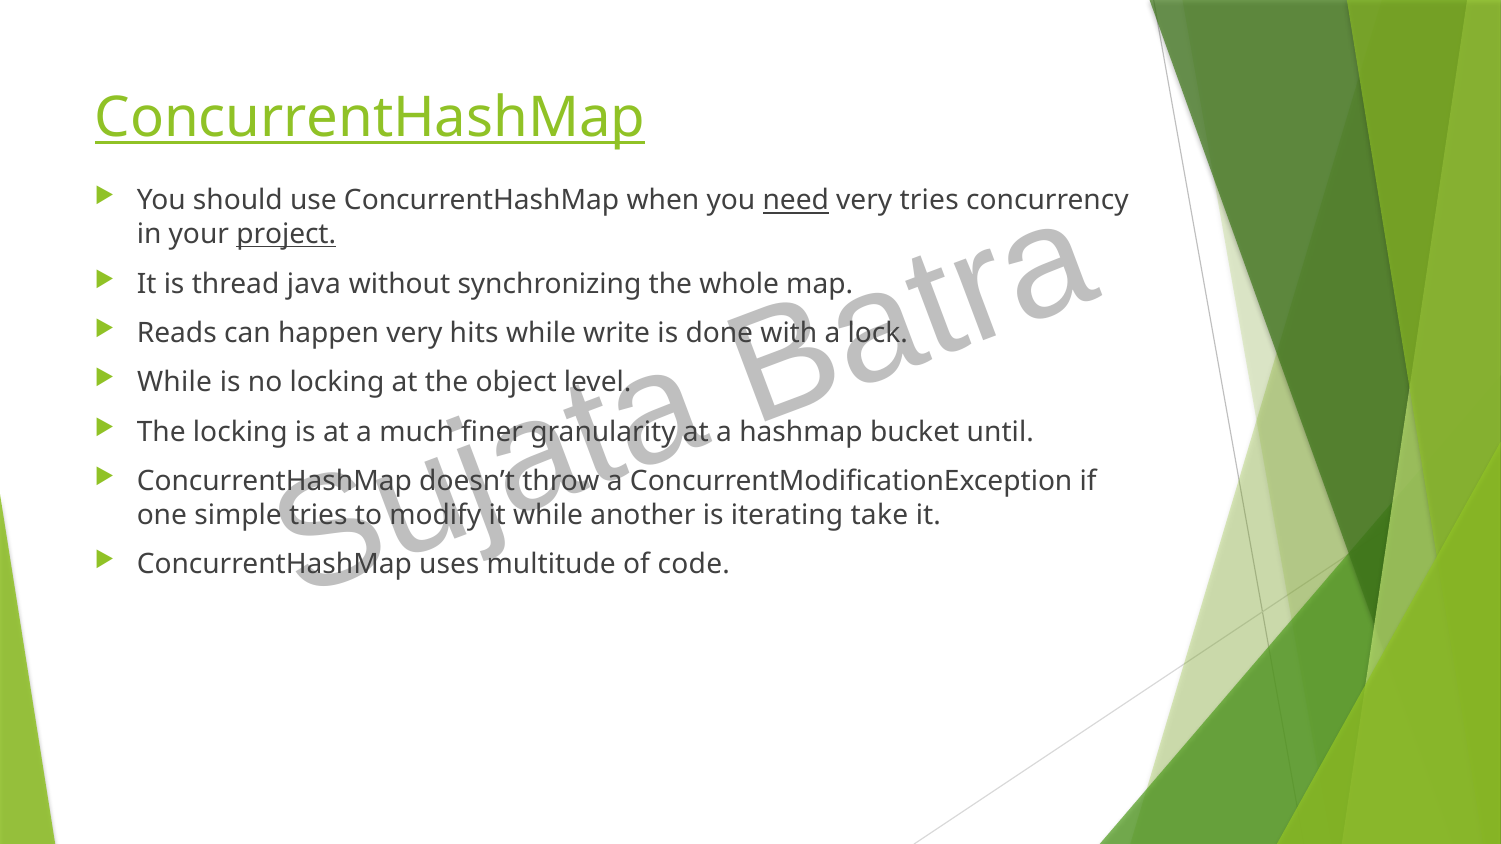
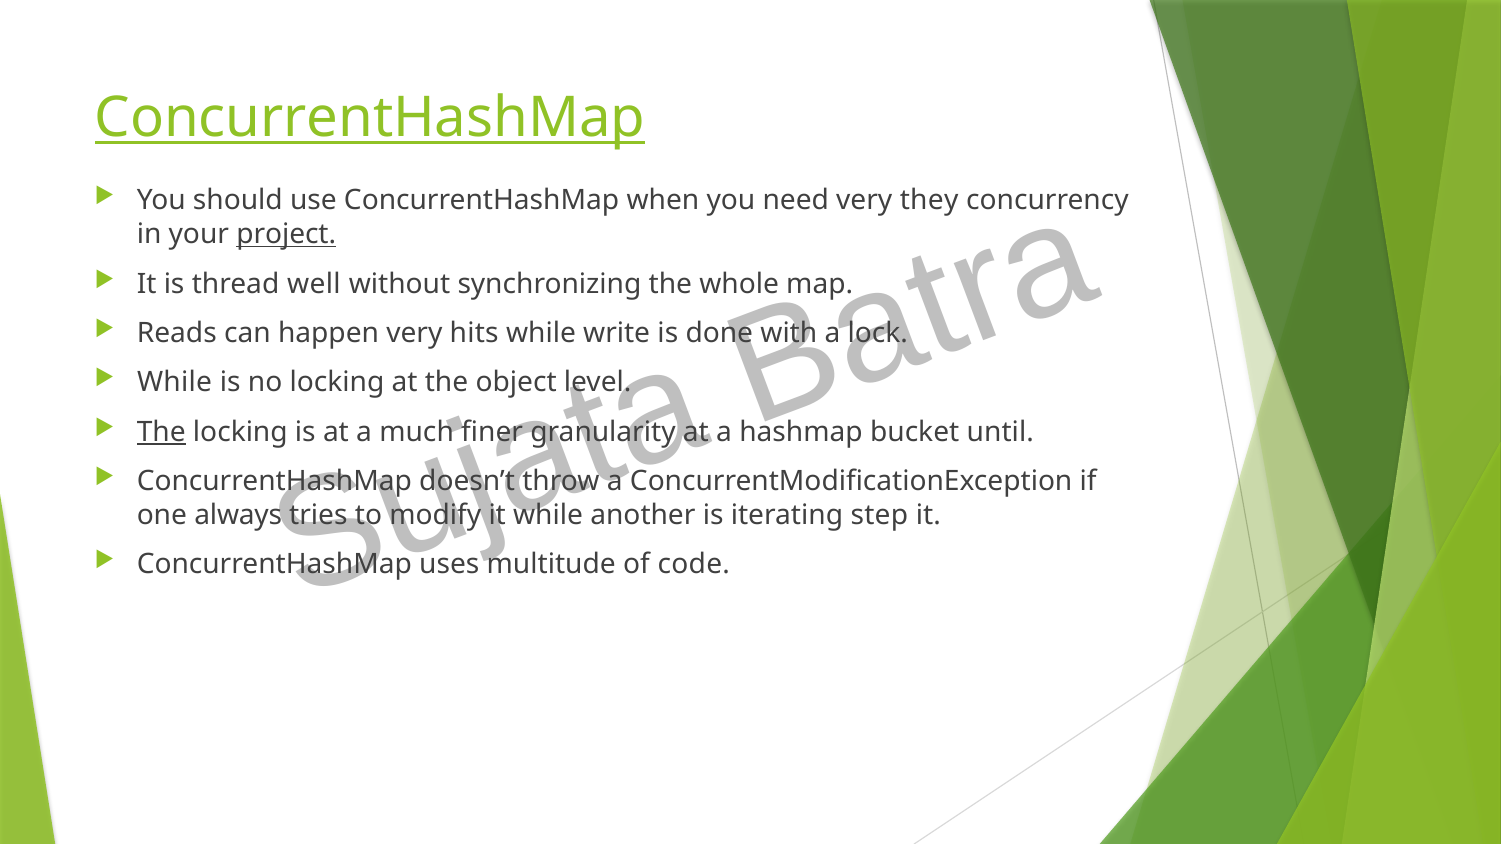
need underline: present -> none
very tries: tries -> they
java: java -> well
The at (161, 432) underline: none -> present
simple: simple -> always
take: take -> step
